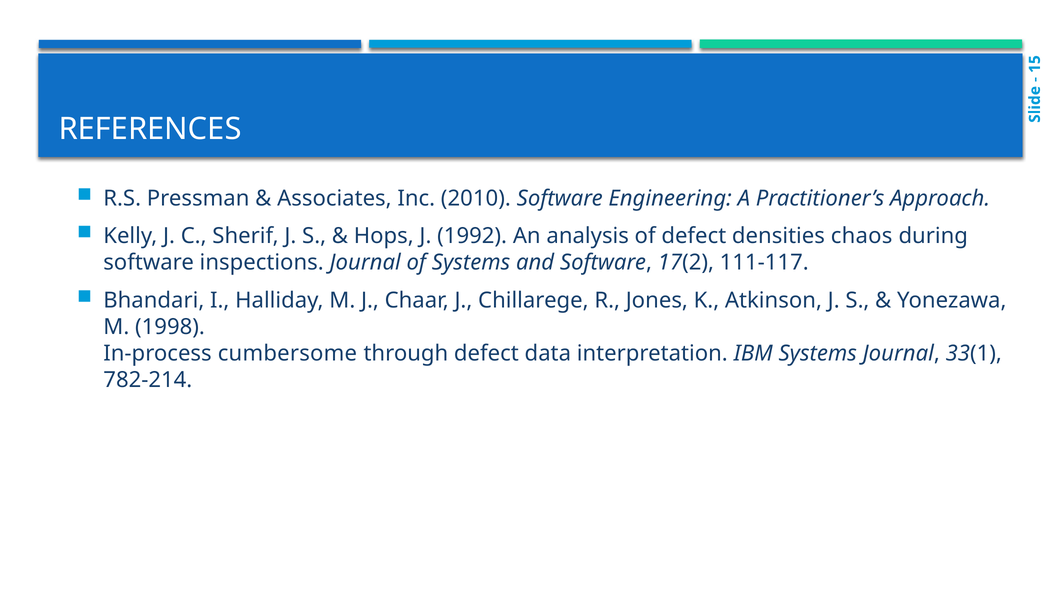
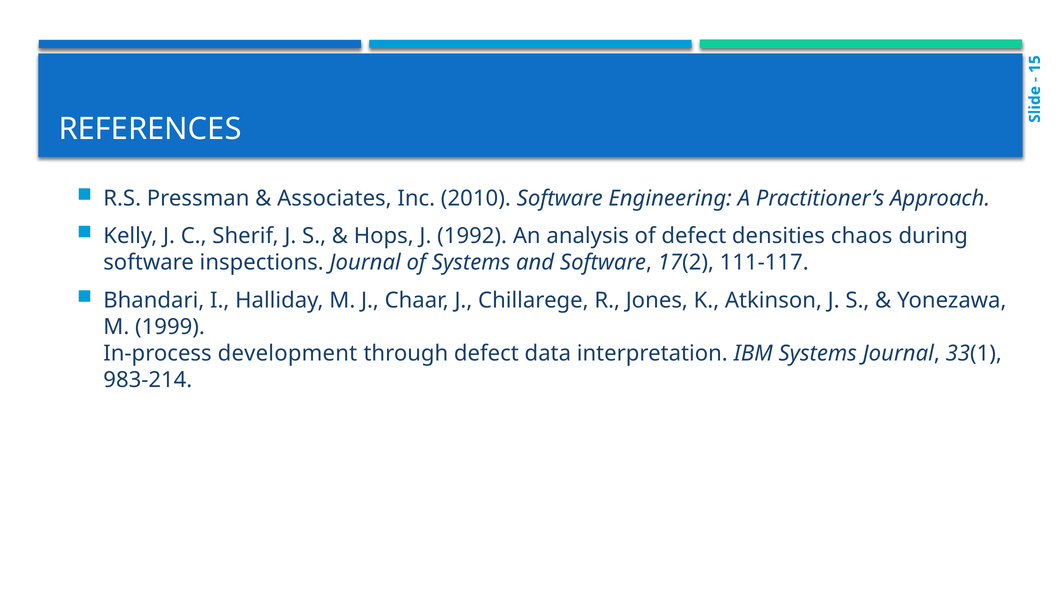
1998: 1998 -> 1999
cumbersome: cumbersome -> development
782-214: 782-214 -> 983-214
